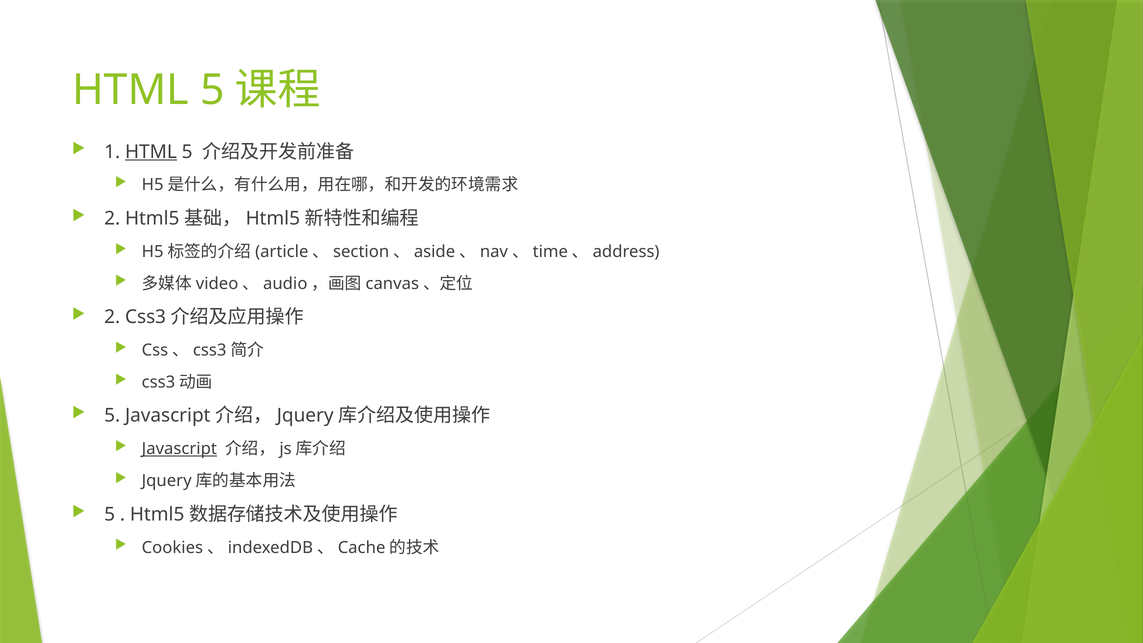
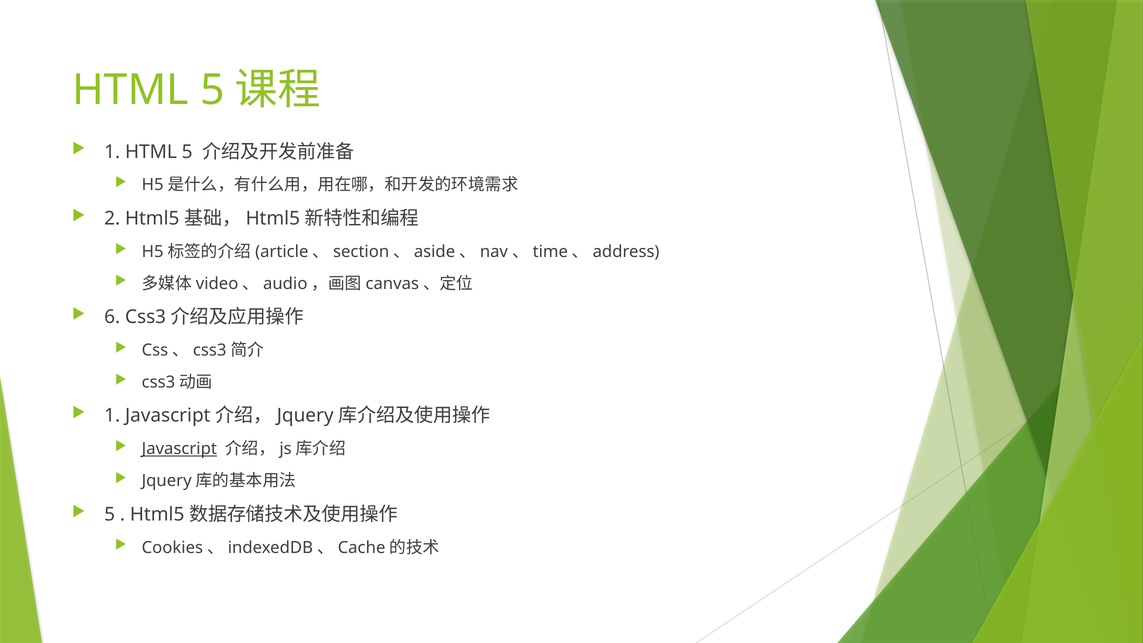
HTML at (151, 152) underline: present -> none
2 at (112, 317): 2 -> 6
5 at (112, 416): 5 -> 1
